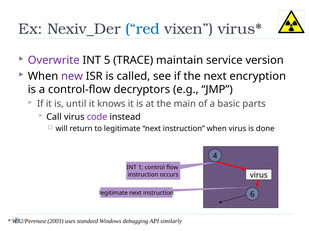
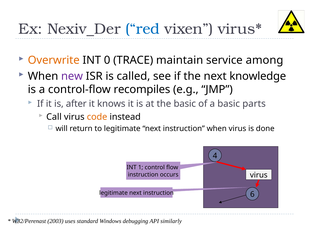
Overwrite colour: purple -> orange
5: 5 -> 0
version: version -> among
encryption: encryption -> knowledge
decryptors: decryptors -> recompiles
until: until -> after
the main: main -> basic
code colour: purple -> orange
